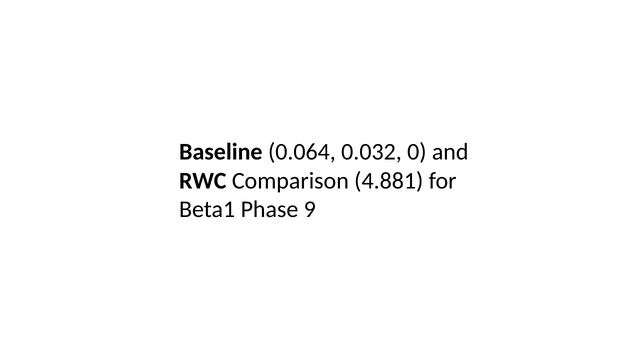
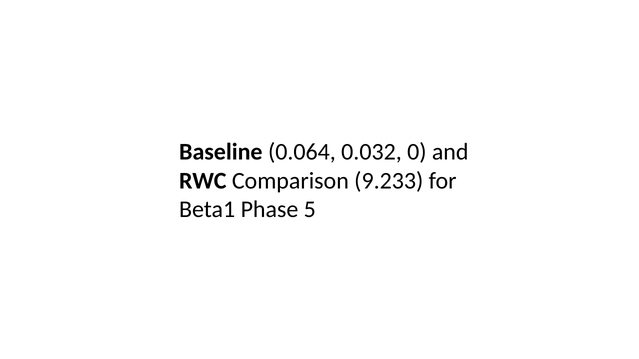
4.881: 4.881 -> 9.233
9: 9 -> 5
